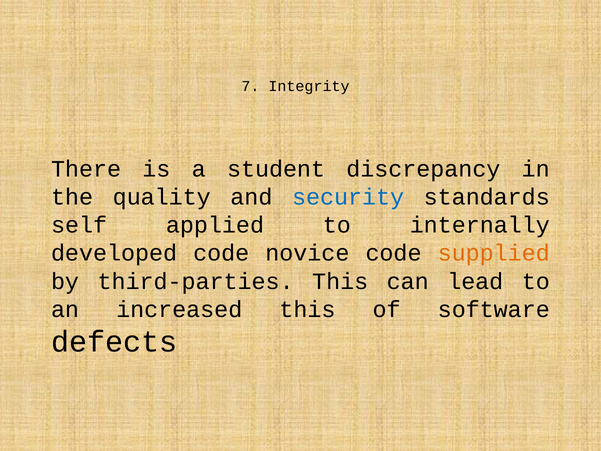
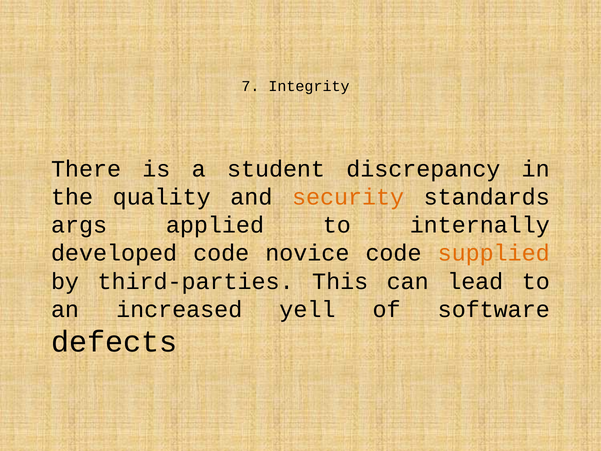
security colour: blue -> orange
self: self -> args
increased this: this -> yell
